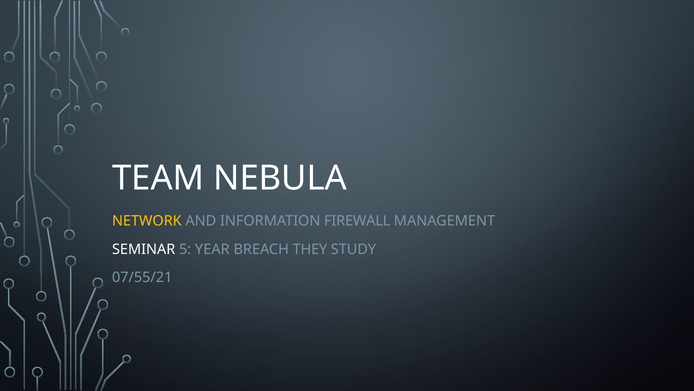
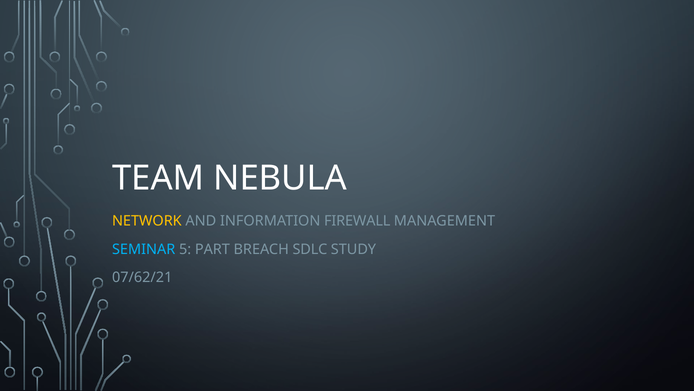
SEMINAR colour: white -> light blue
YEAR: YEAR -> PART
THEY: THEY -> SDLC
07/55/21: 07/55/21 -> 07/62/21
